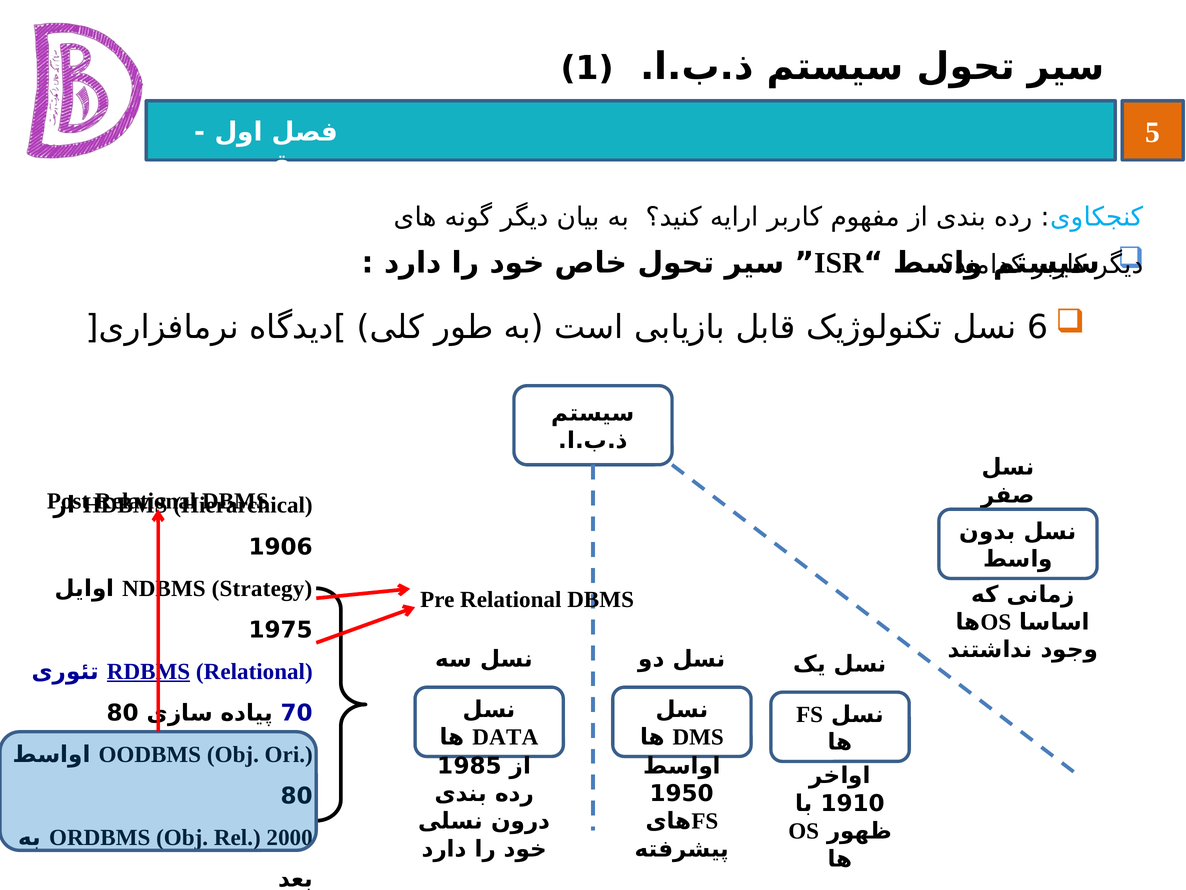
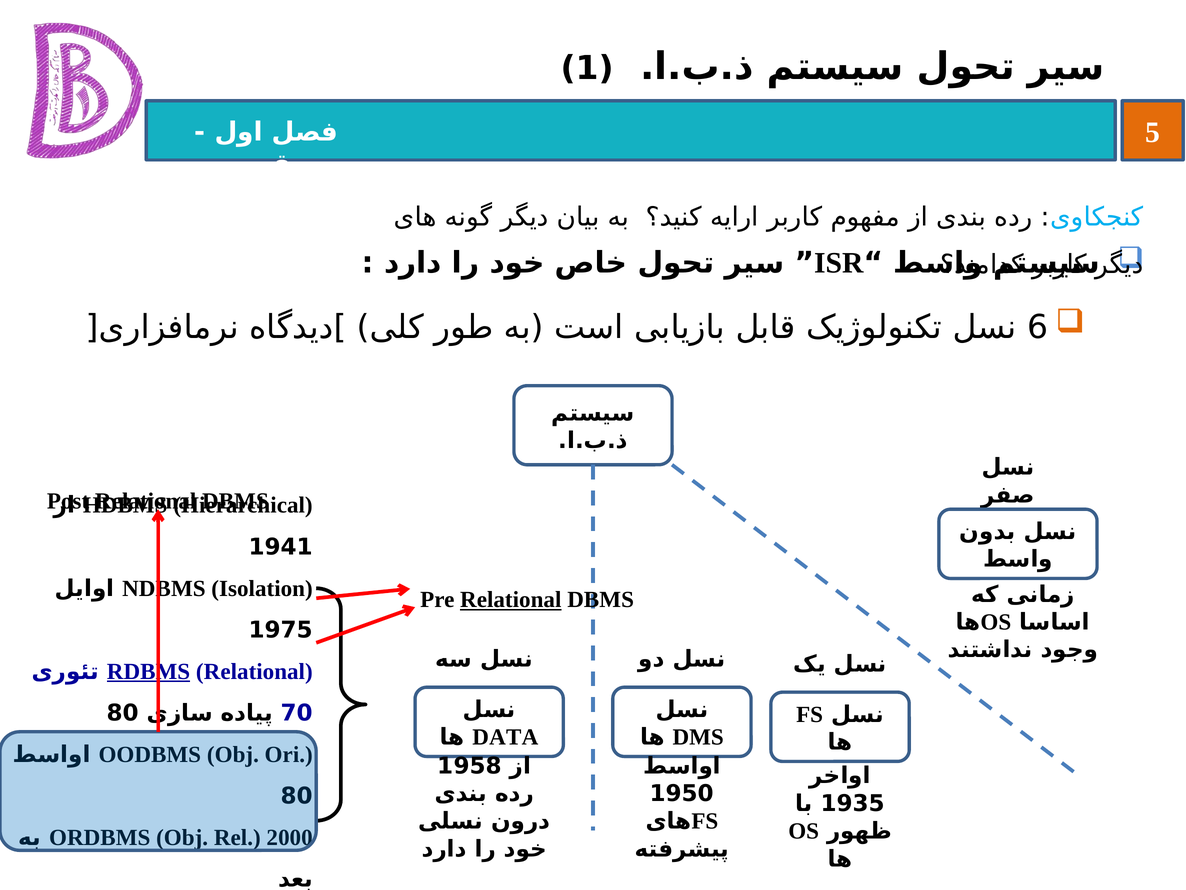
1906: 1906 -> 1941
Strategy: Strategy -> Isolation
Relational at (511, 599) underline: none -> present
1985: 1985 -> 1958
1910: 1910 -> 1935
